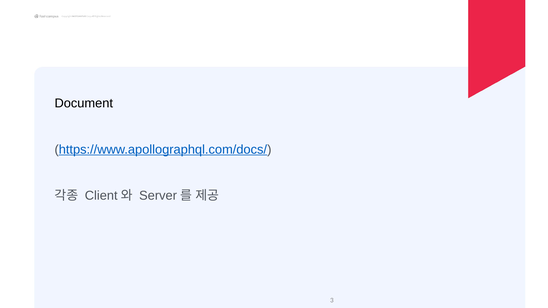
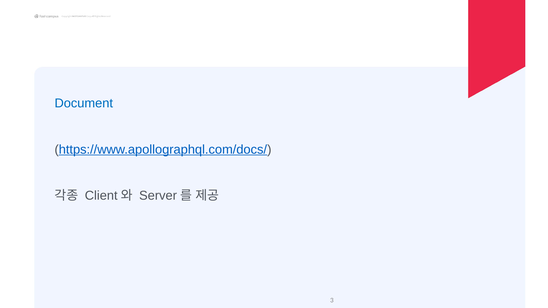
Document colour: black -> blue
